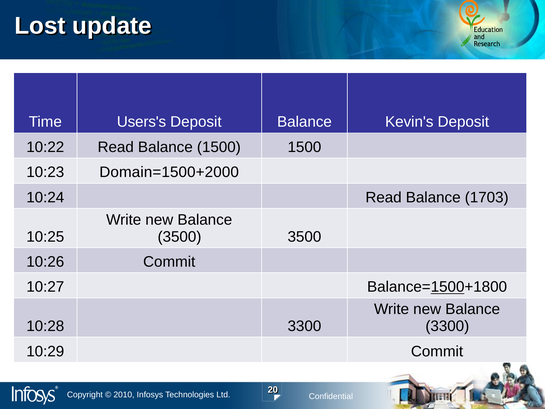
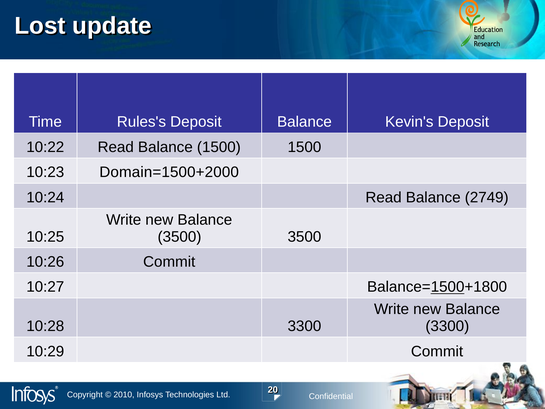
Users's: Users's -> Rules's
1703: 1703 -> 2749
